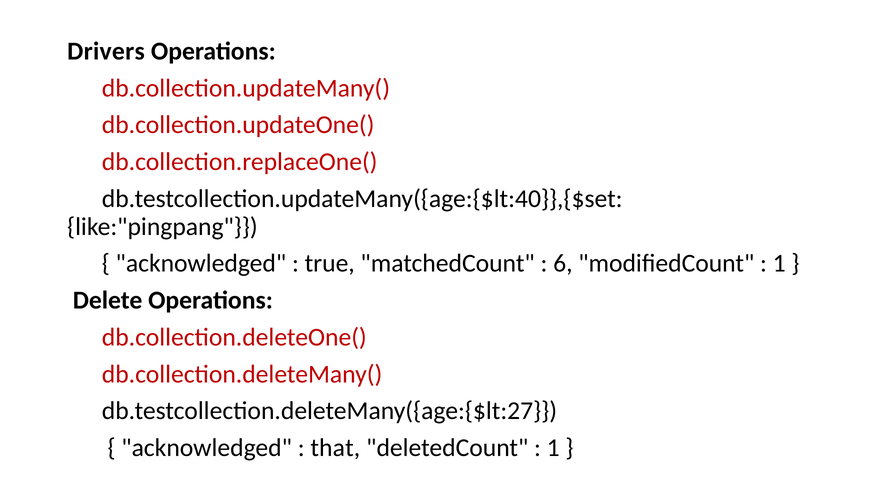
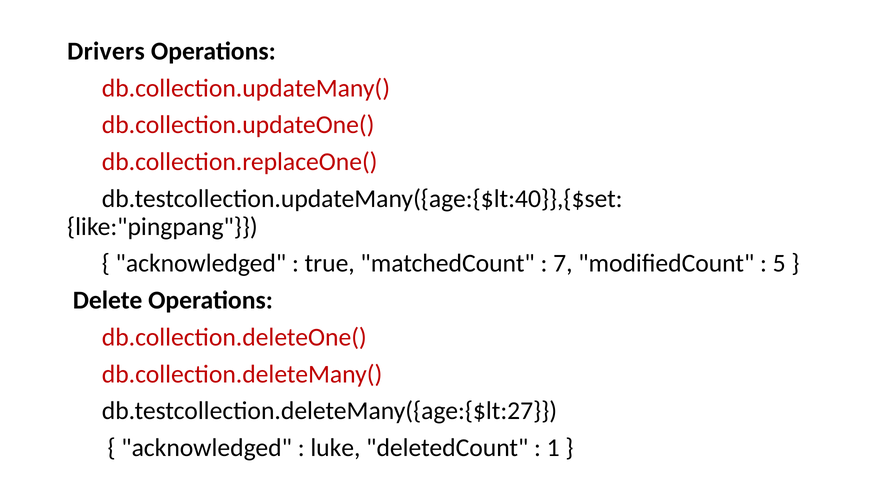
6: 6 -> 7
1 at (779, 263): 1 -> 5
that: that -> luke
